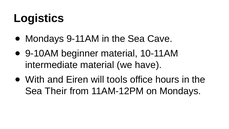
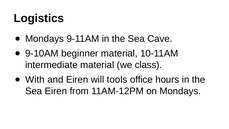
have: have -> class
Sea Their: Their -> Eiren
